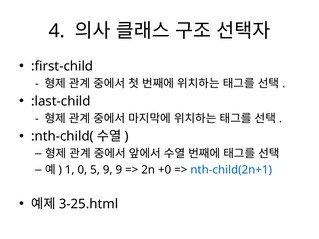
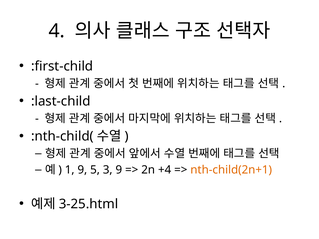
1 0: 0 -> 9
5 9: 9 -> 3
+0: +0 -> +4
nth-child(2n+1 colour: blue -> orange
